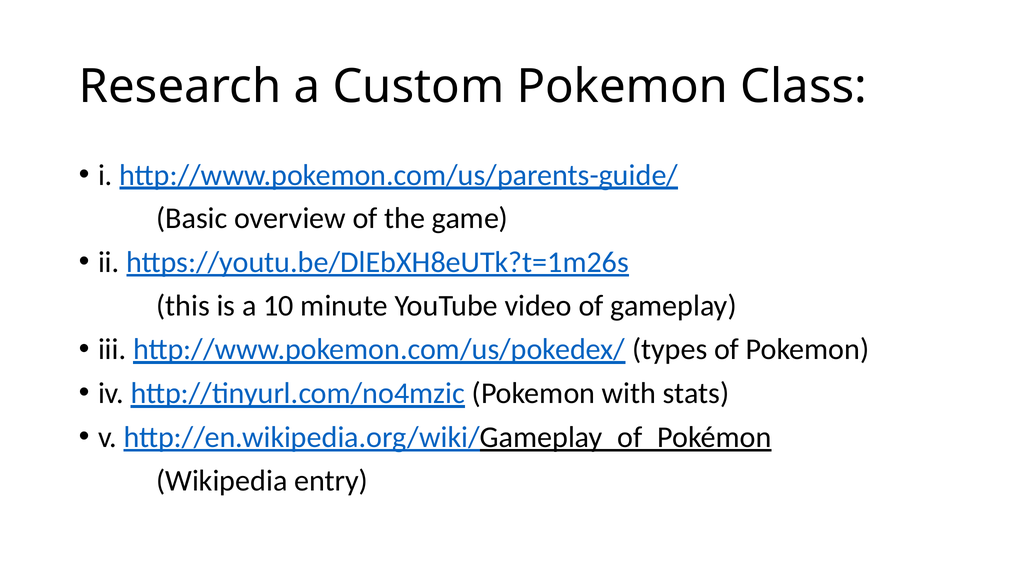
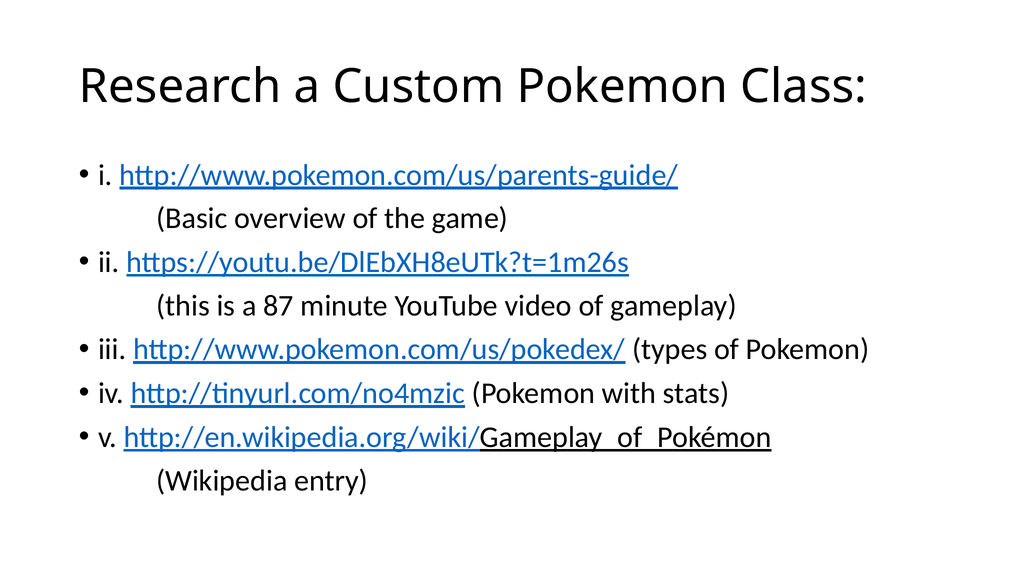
10: 10 -> 87
